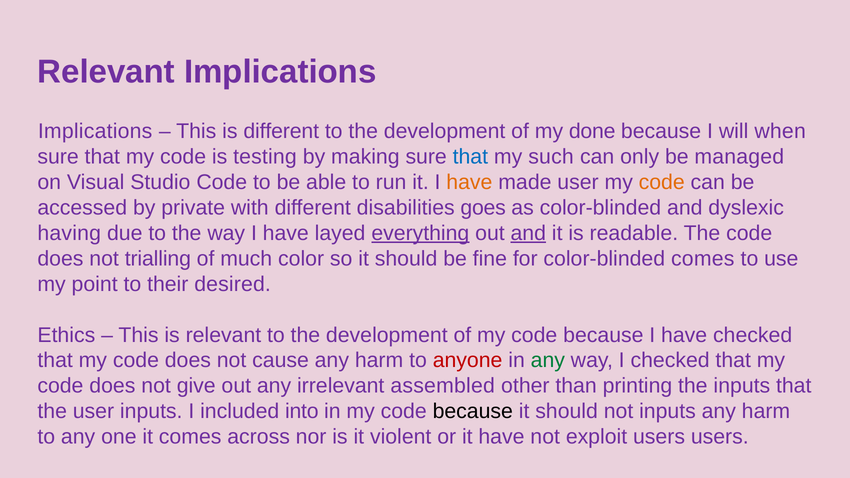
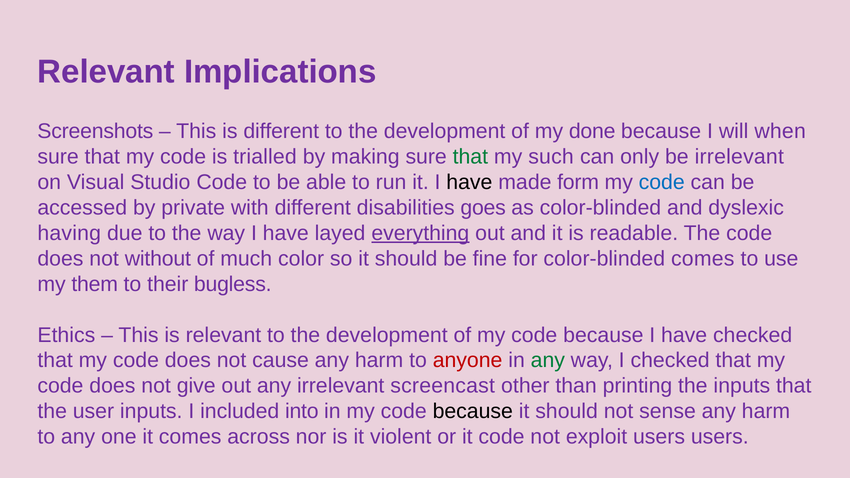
Implications at (95, 131): Implications -> Screenshots
testing: testing -> trialled
that at (470, 157) colour: blue -> green
be managed: managed -> irrelevant
have at (469, 182) colour: orange -> black
made user: user -> form
code at (662, 182) colour: orange -> blue
and at (528, 233) underline: present -> none
trialling: trialling -> without
point: point -> them
desired: desired -> bugless
assembled: assembled -> screencast
not inputs: inputs -> sense
it have: have -> code
